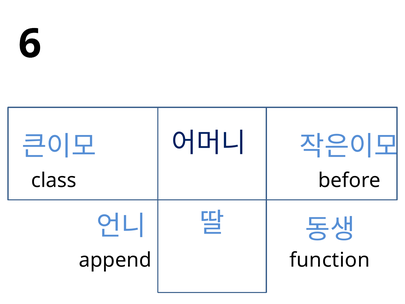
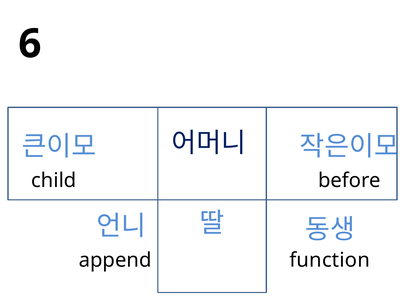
class: class -> child
